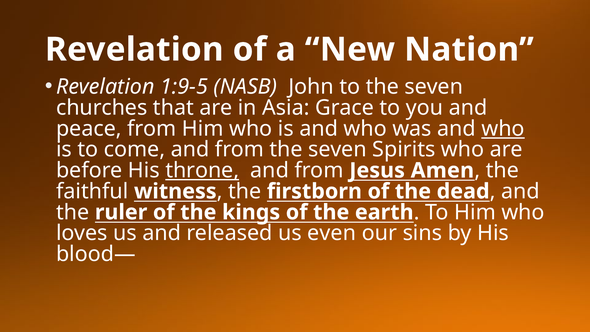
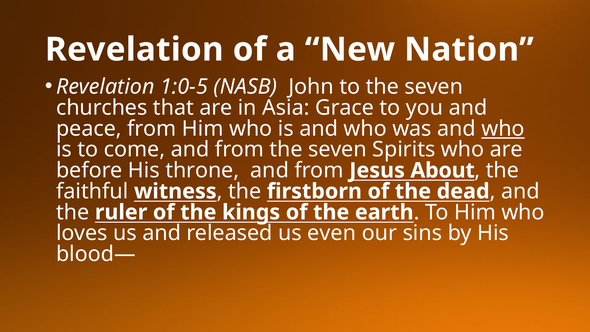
1:9-5: 1:9-5 -> 1:0-5
throne underline: present -> none
Amen: Amen -> About
